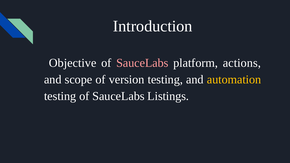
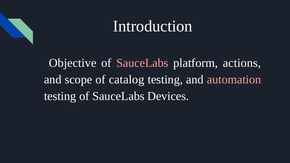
version: version -> catalog
automation colour: yellow -> pink
Listings: Listings -> Devices
